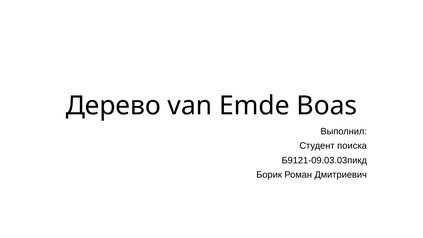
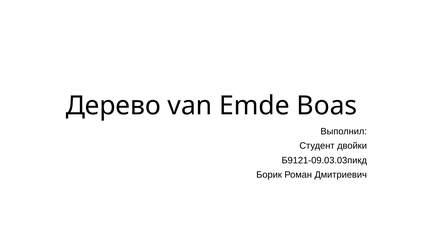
поиска: поиска -> двойки
